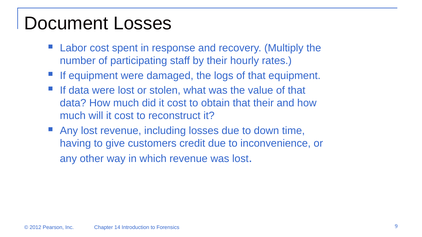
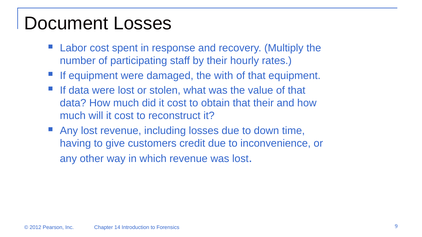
logs: logs -> with
